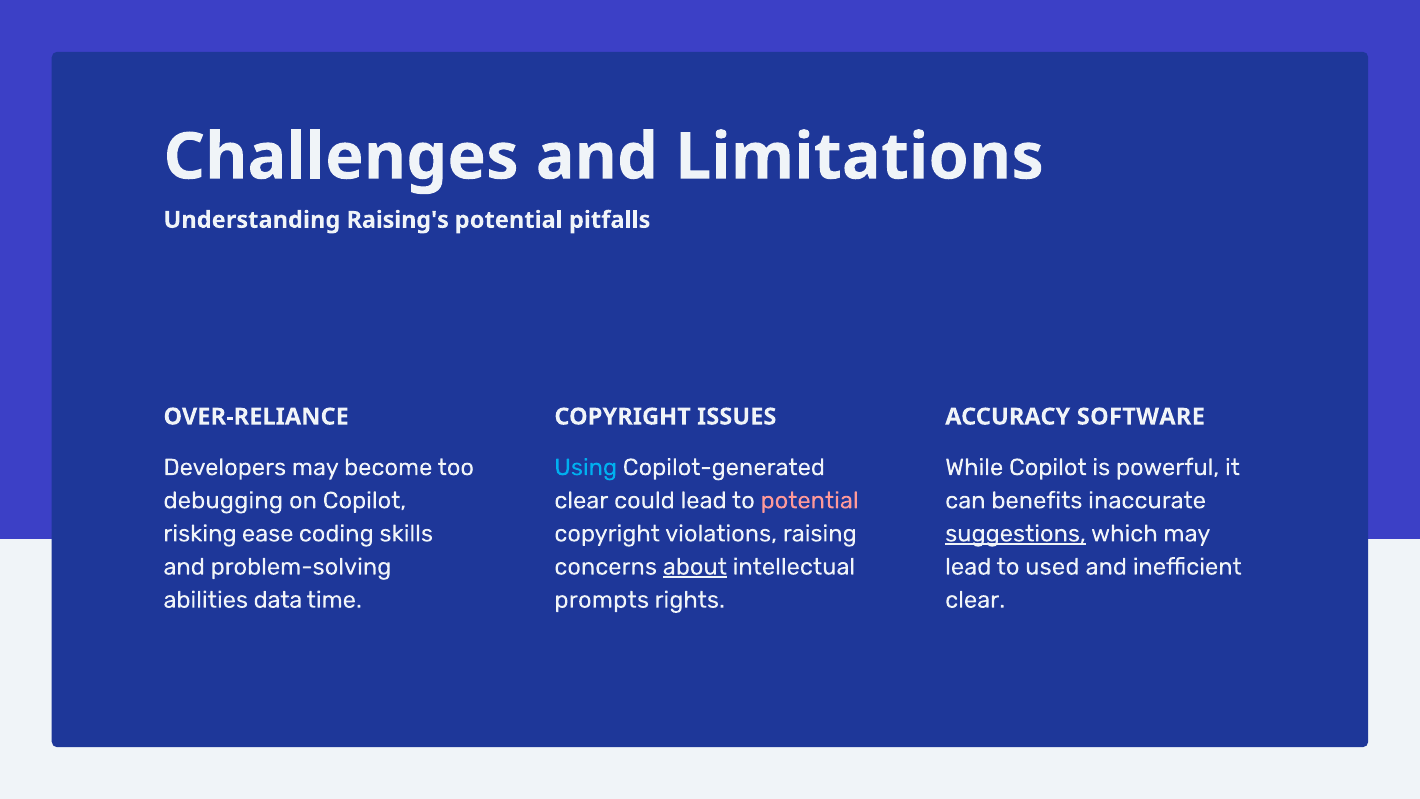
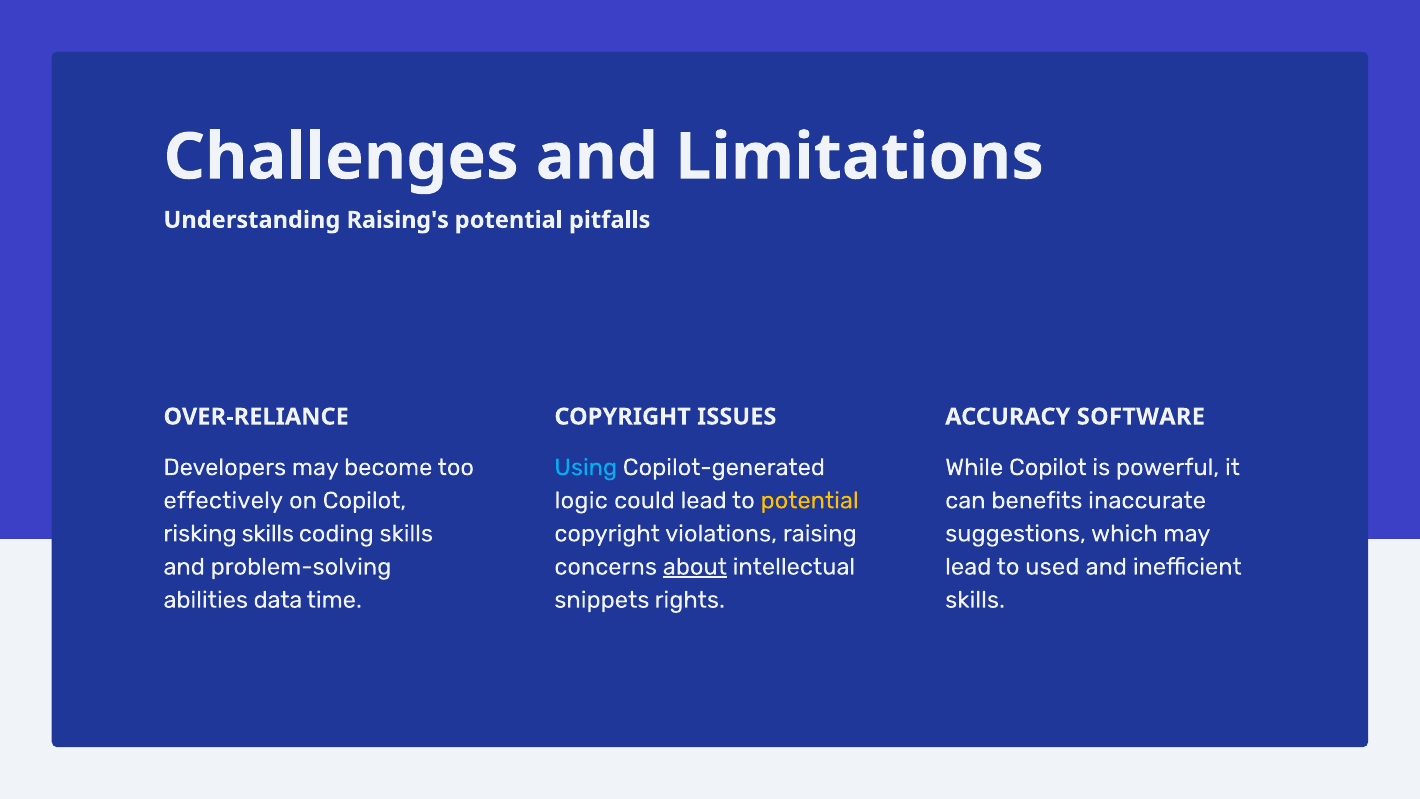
debugging: debugging -> effectively
clear at (581, 500): clear -> logic
potential at (810, 500) colour: pink -> yellow
risking ease: ease -> skills
suggestions underline: present -> none
prompts: prompts -> snippets
clear at (975, 600): clear -> skills
